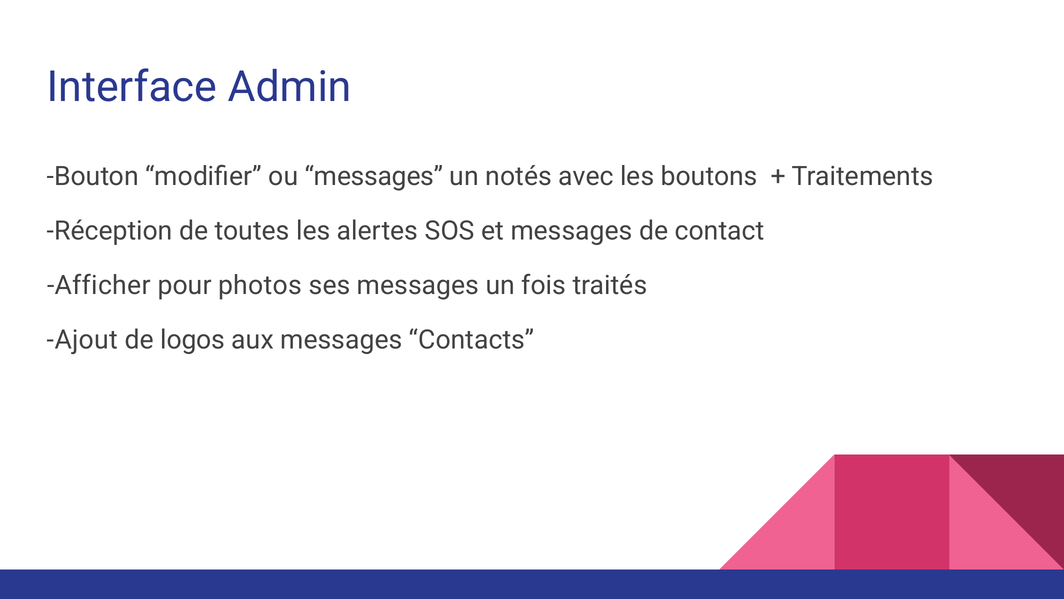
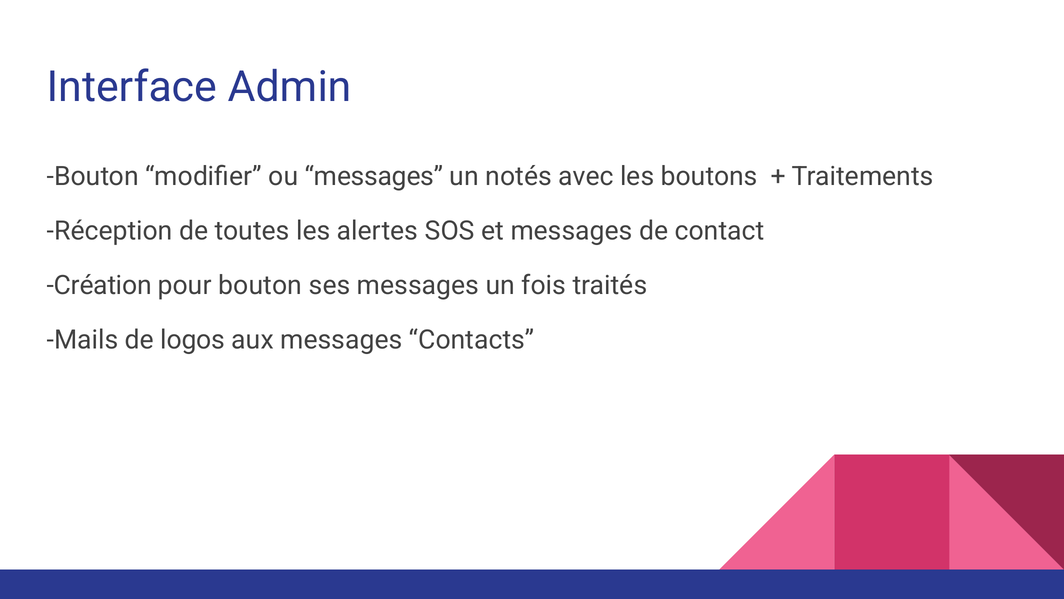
Afficher: Afficher -> Création
pour photos: photos -> bouton
Ajout: Ajout -> Mails
